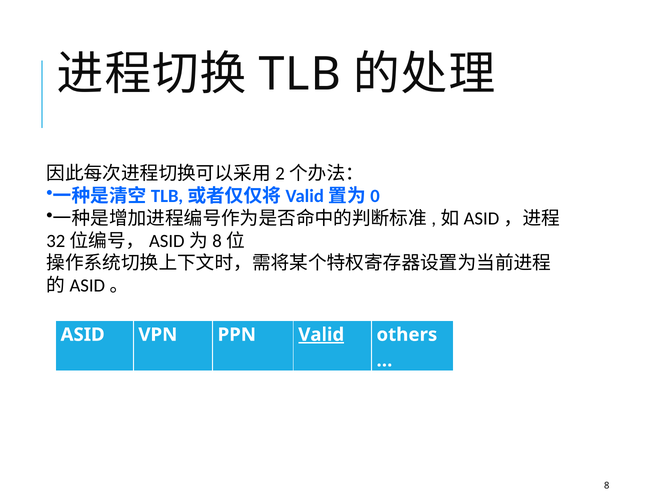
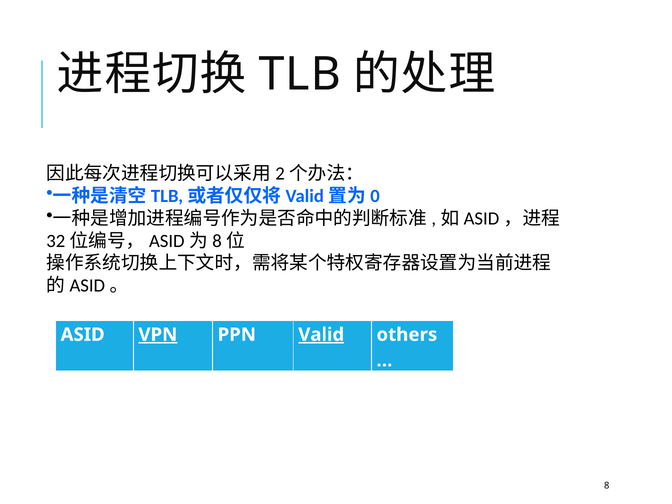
VPN underline: none -> present
